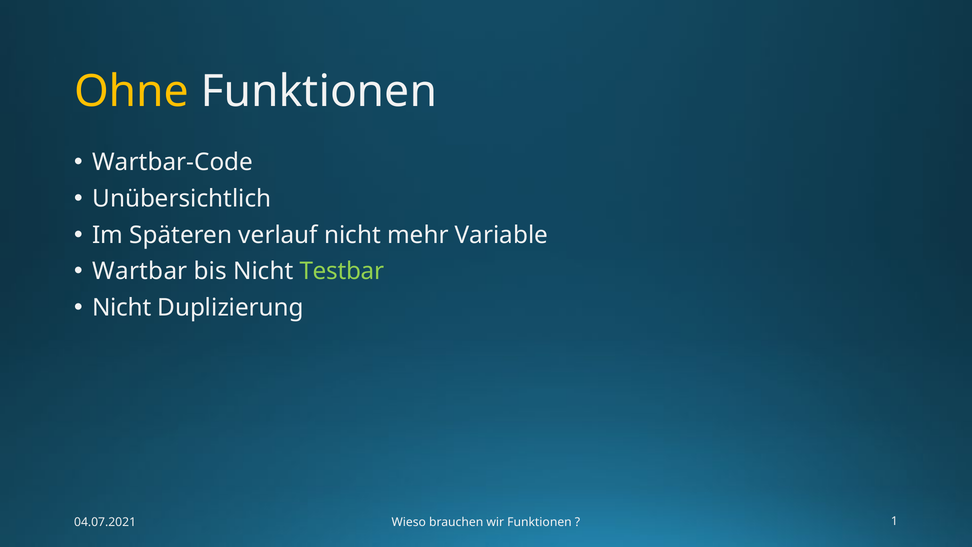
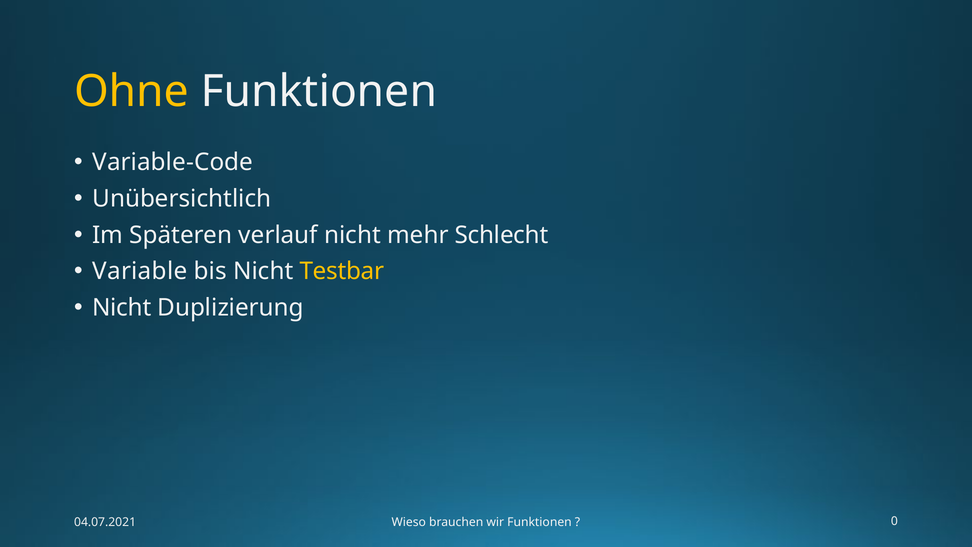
Wartbar-Code: Wartbar-Code -> Variable-Code
Variable: Variable -> Schlecht
Wartbar: Wartbar -> Variable
Testbar colour: light green -> yellow
1: 1 -> 0
